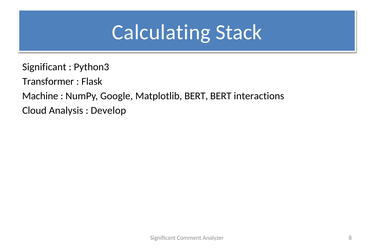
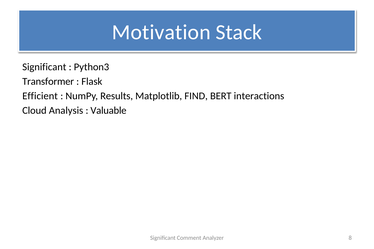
Calculating: Calculating -> Motivation
Machine: Machine -> Efficient
Google: Google -> Results
Matplotlib BERT: BERT -> FIND
Develop: Develop -> Valuable
